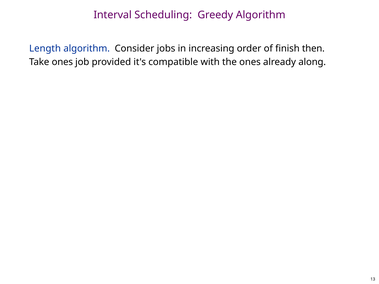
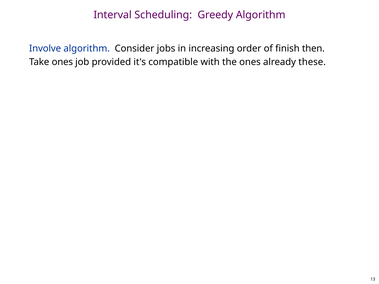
Length: Length -> Involve
along: along -> these
